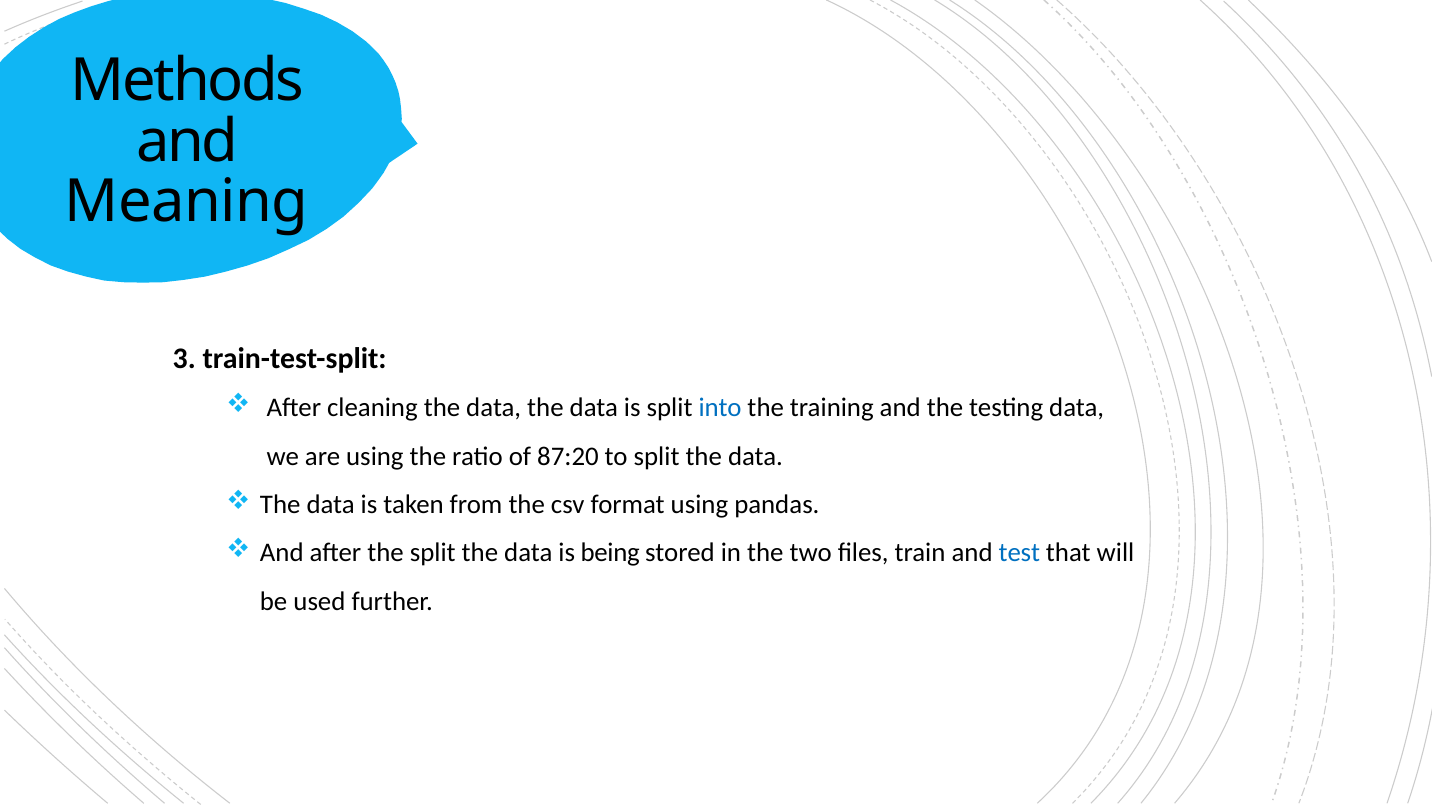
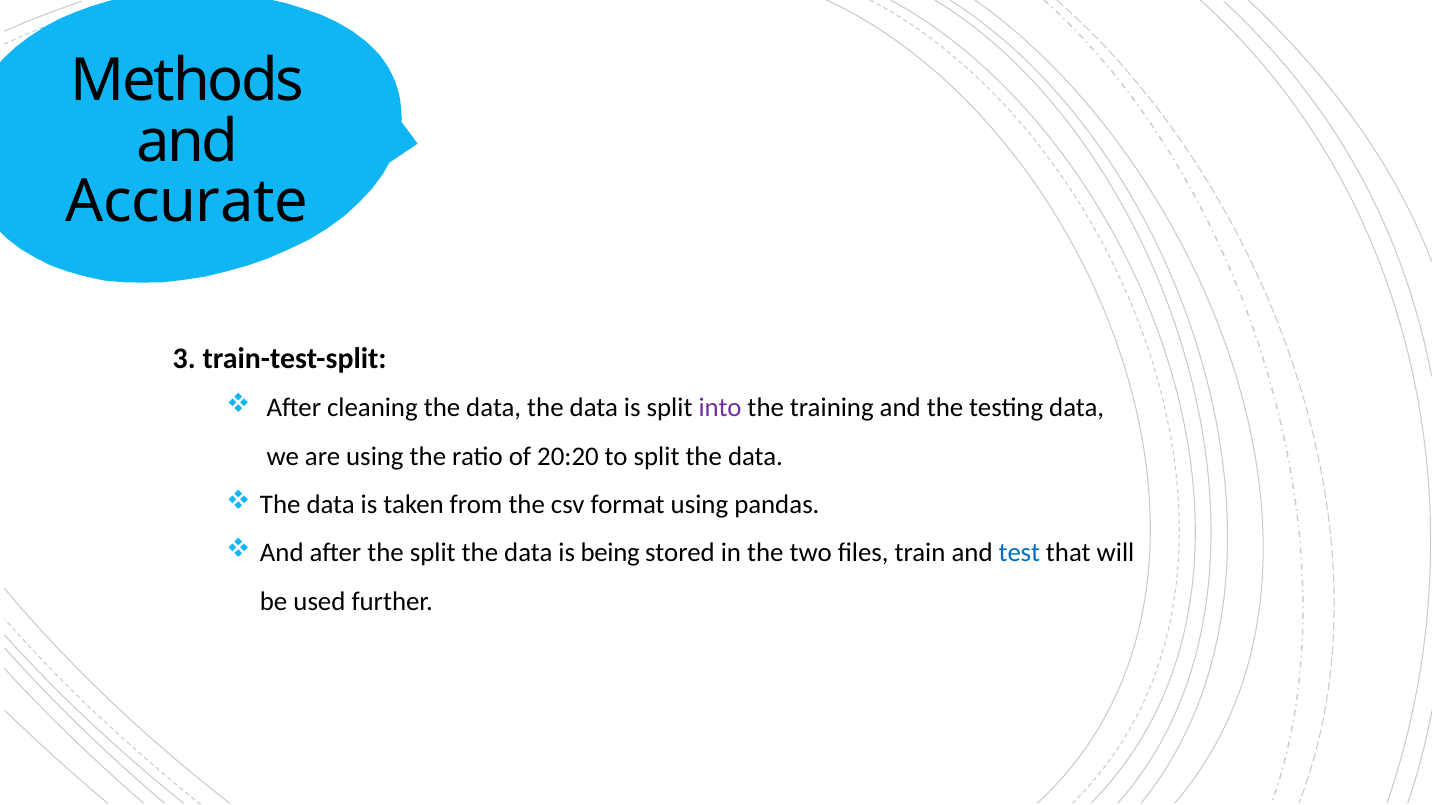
Meaning: Meaning -> Accurate
into colour: blue -> purple
87:20: 87:20 -> 20:20
